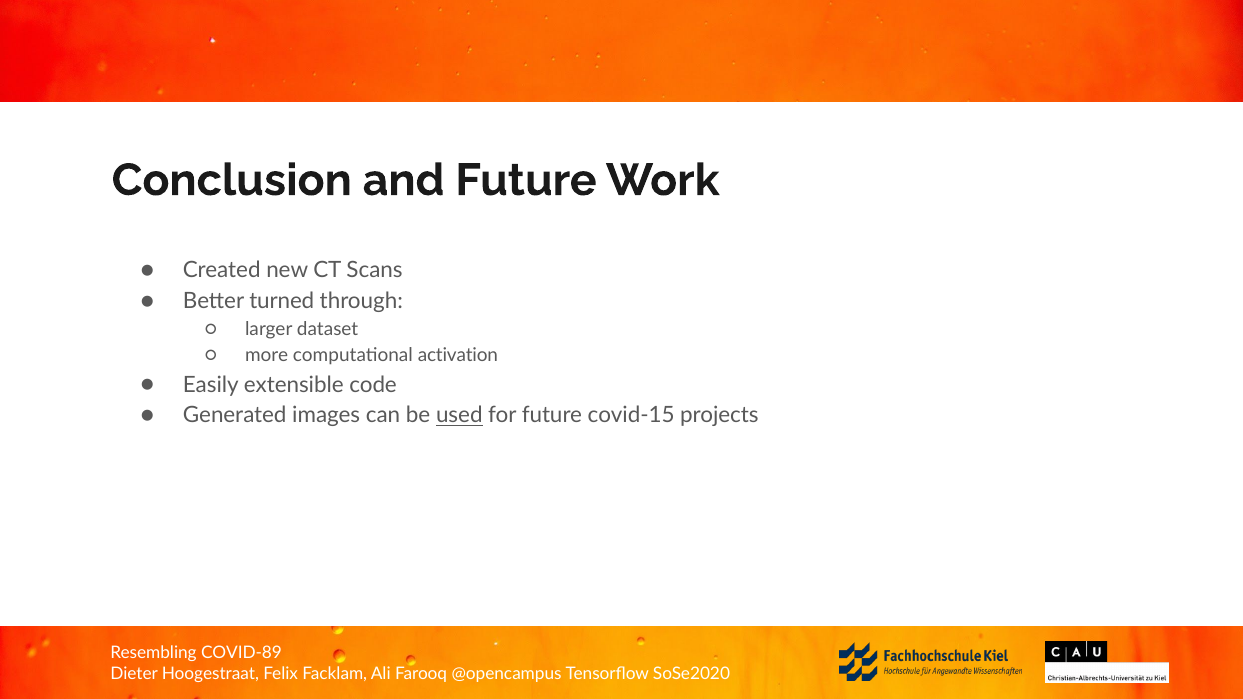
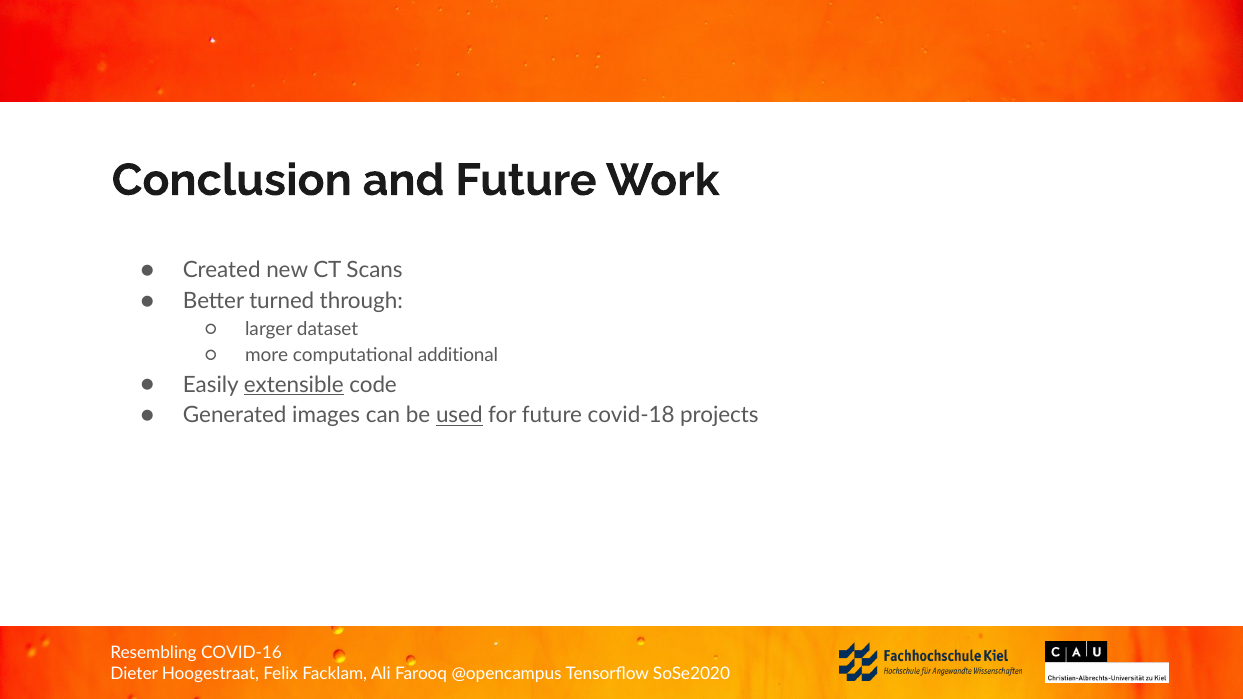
activation: activation -> additional
extensible underline: none -> present
covid-15: covid-15 -> covid-18
COVID-89: COVID-89 -> COVID-16
